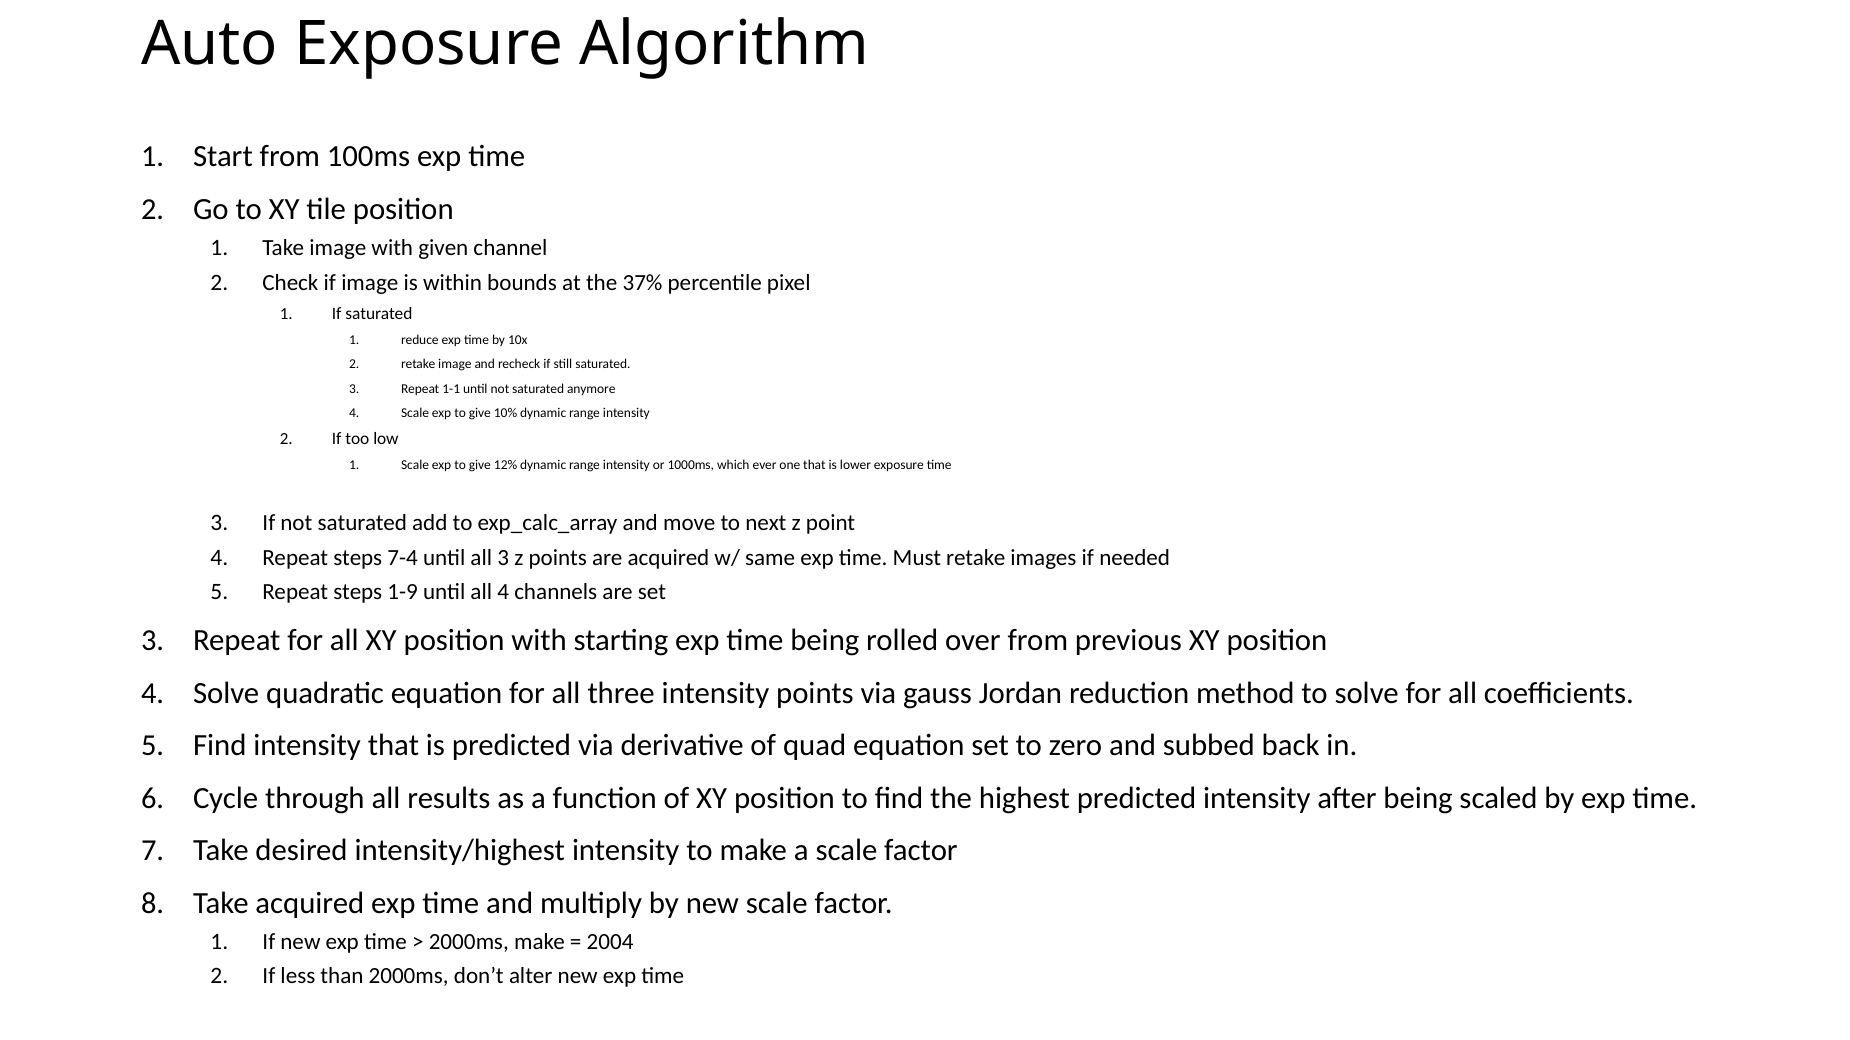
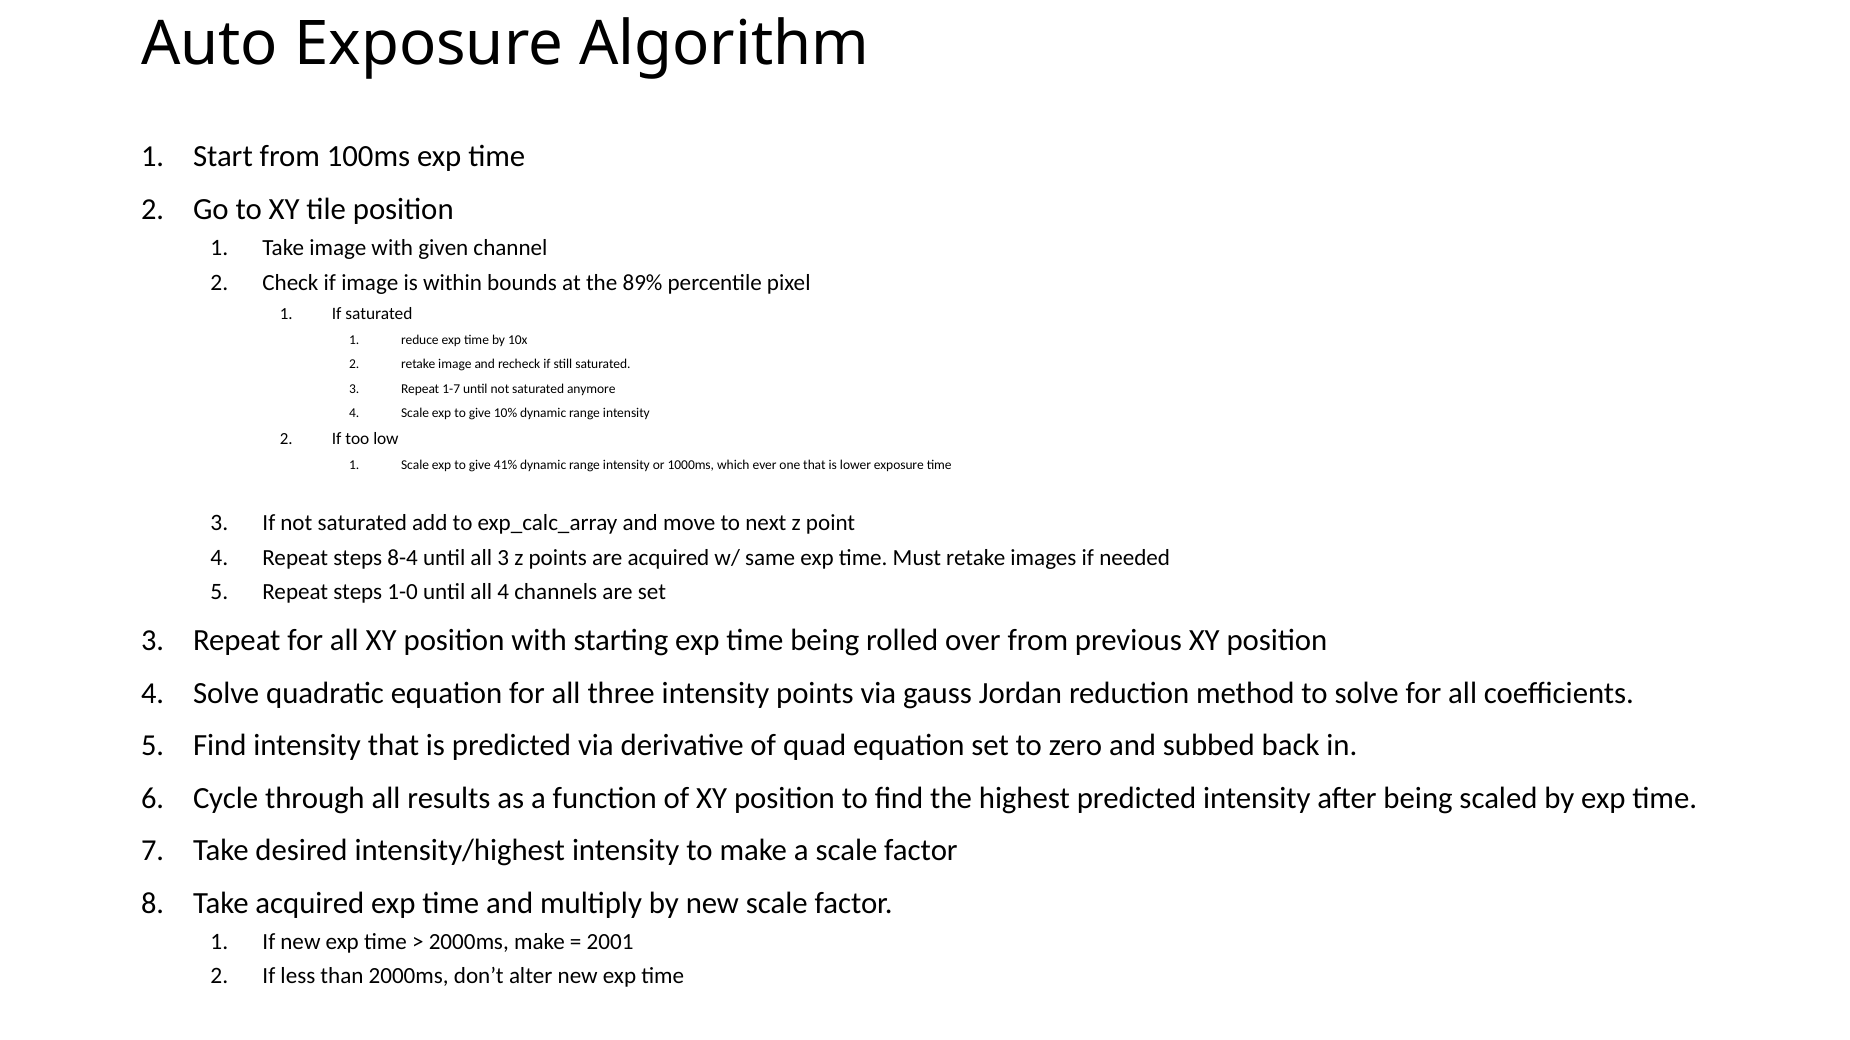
37%: 37% -> 89%
1-1: 1-1 -> 1-7
12%: 12% -> 41%
7-4: 7-4 -> 8-4
1-9: 1-9 -> 1-0
2004: 2004 -> 2001
